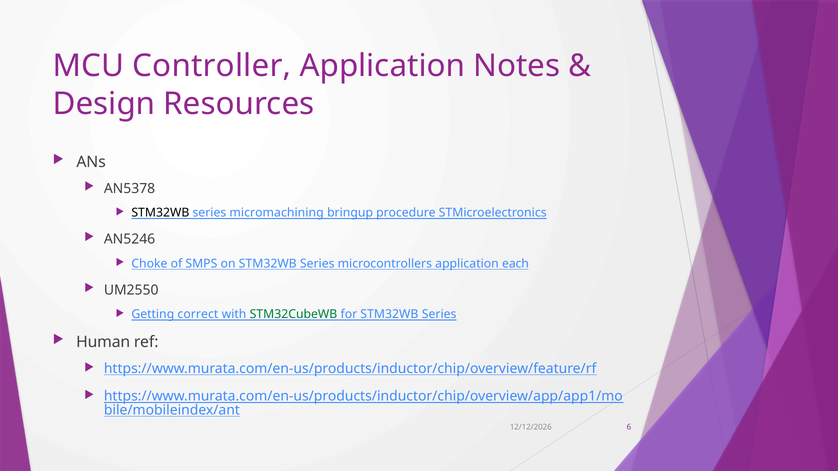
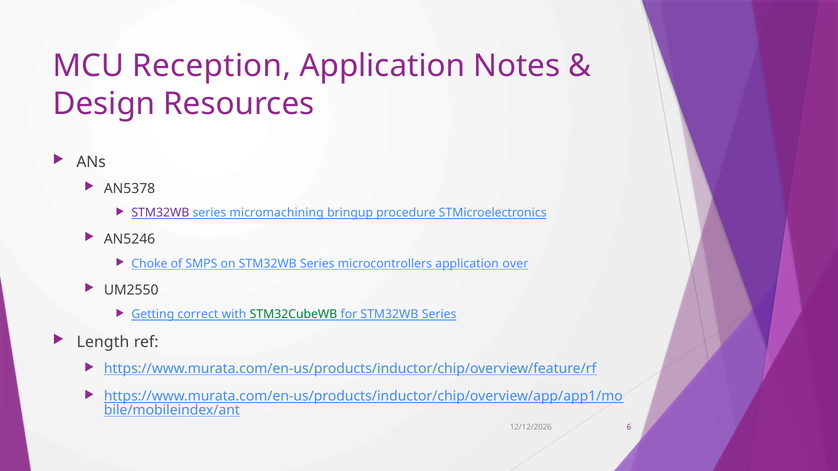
Controller: Controller -> Reception
STM32WB at (160, 213) colour: black -> purple
each: each -> over
Human: Human -> Length
